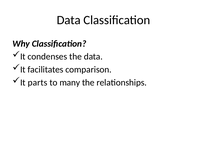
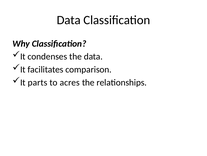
many: many -> acres
